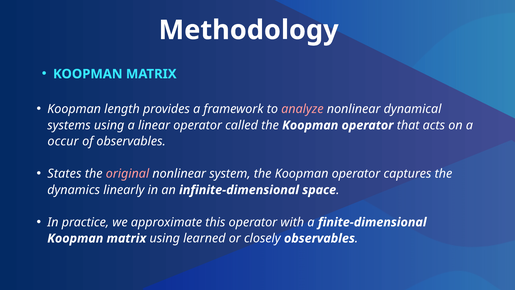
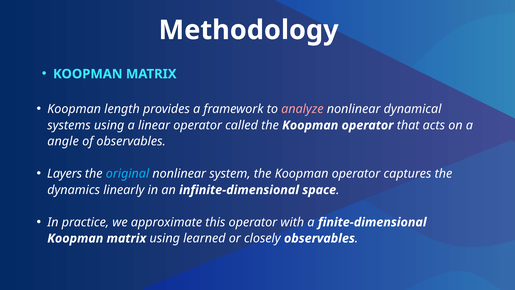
occur: occur -> angle
States: States -> Layers
original colour: pink -> light blue
